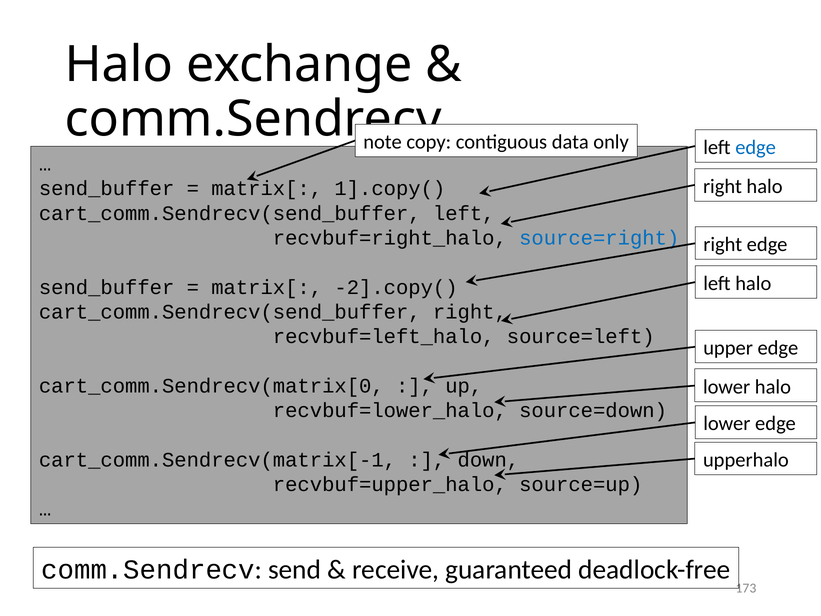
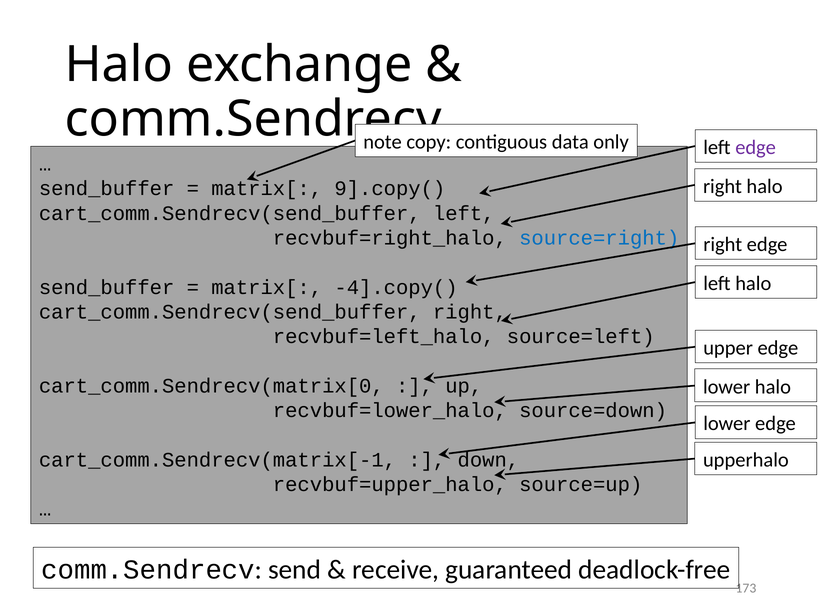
edge at (756, 147) colour: blue -> purple
1].copy(: 1].copy( -> 9].copy(
-2].copy(: -2].copy( -> -4].copy(
